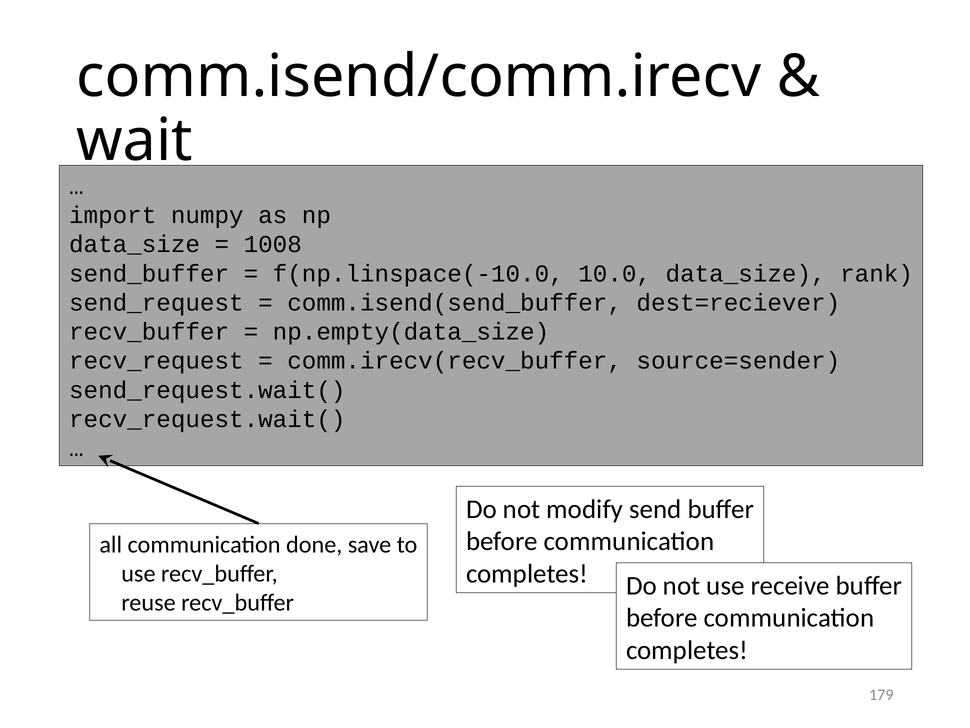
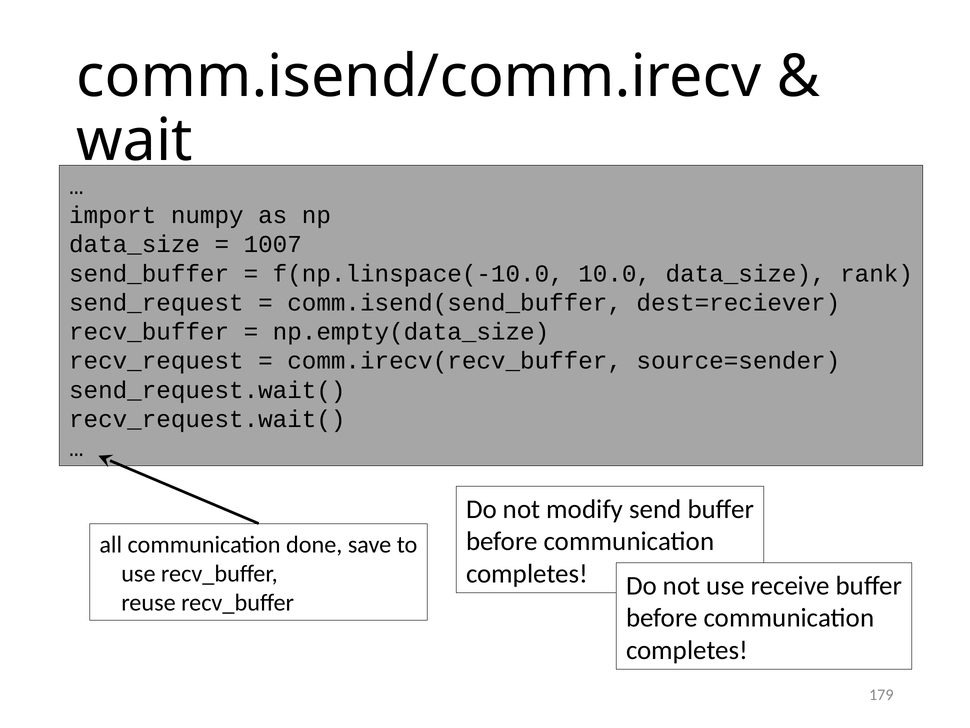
1008: 1008 -> 1007
